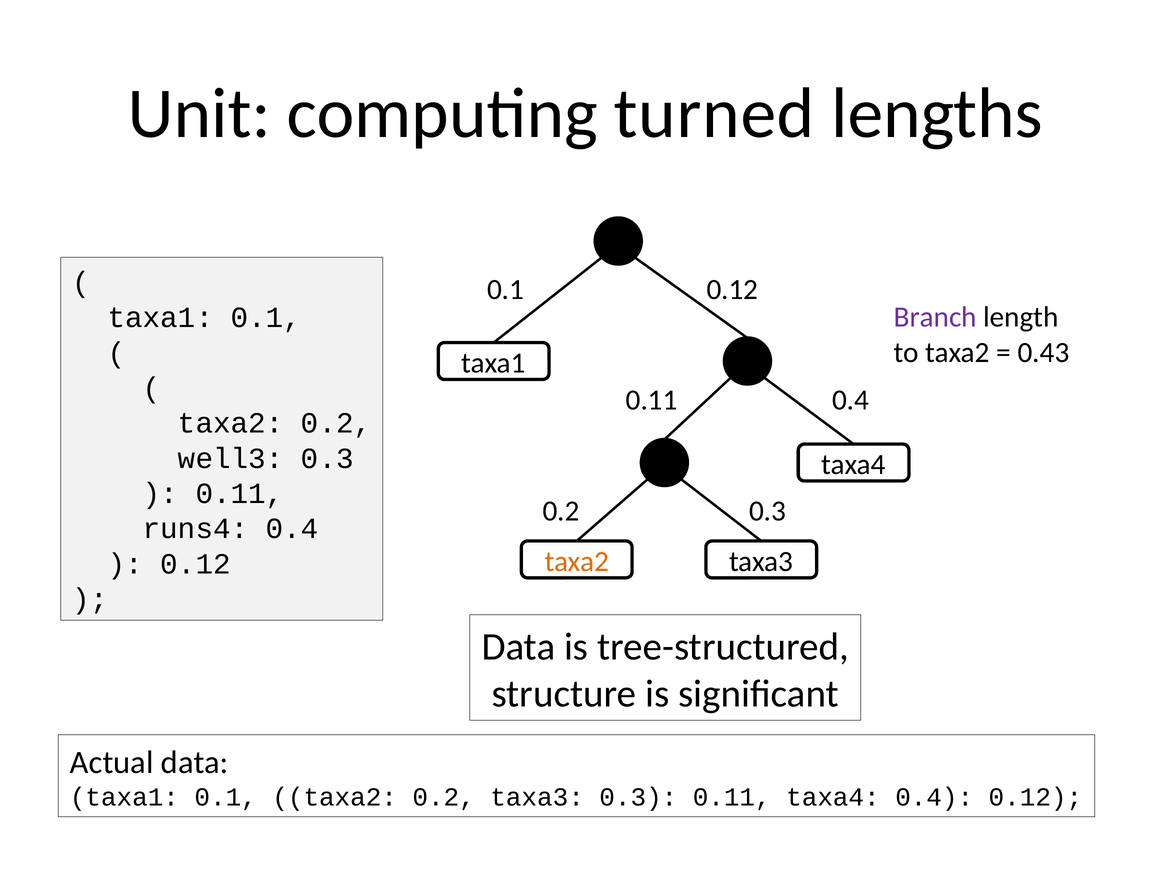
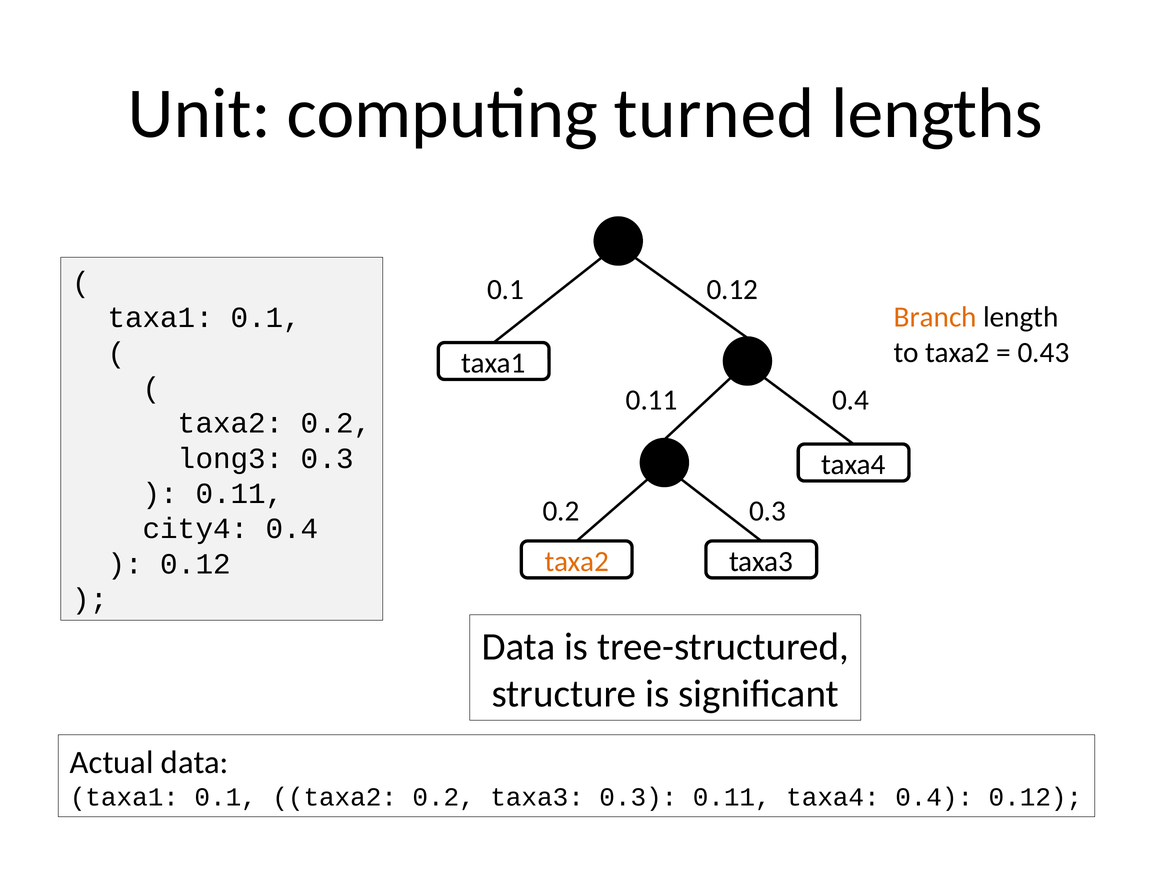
Branch colour: purple -> orange
well3: well3 -> long3
runs4: runs4 -> city4
